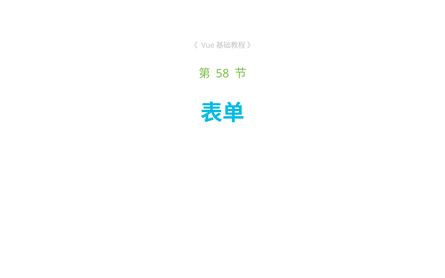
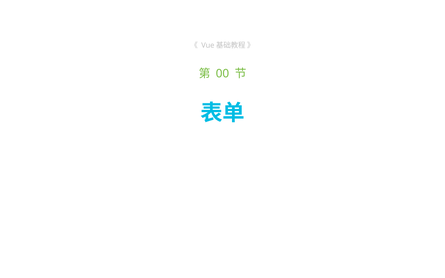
58: 58 -> 00
